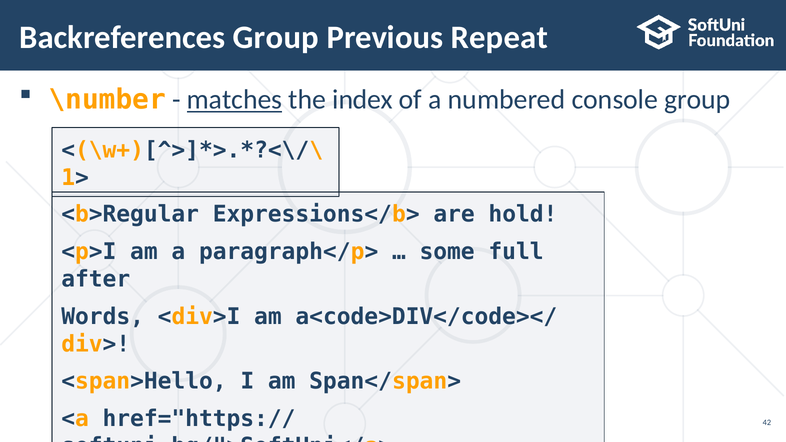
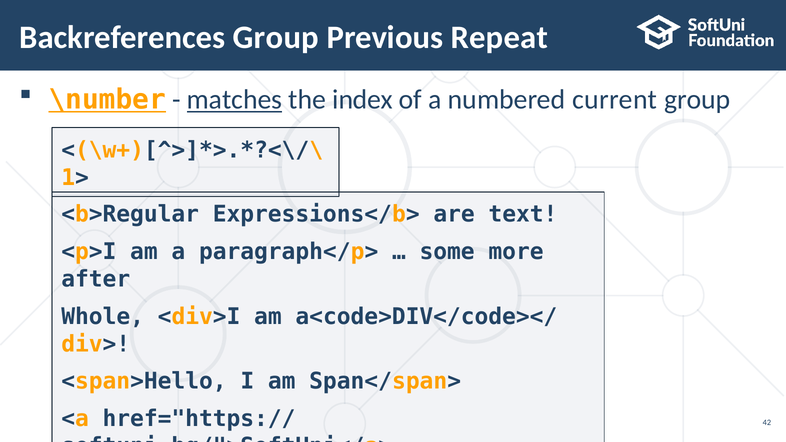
\number underline: none -> present
console: console -> current
hold: hold -> text
full: full -> more
Words: Words -> Whole
